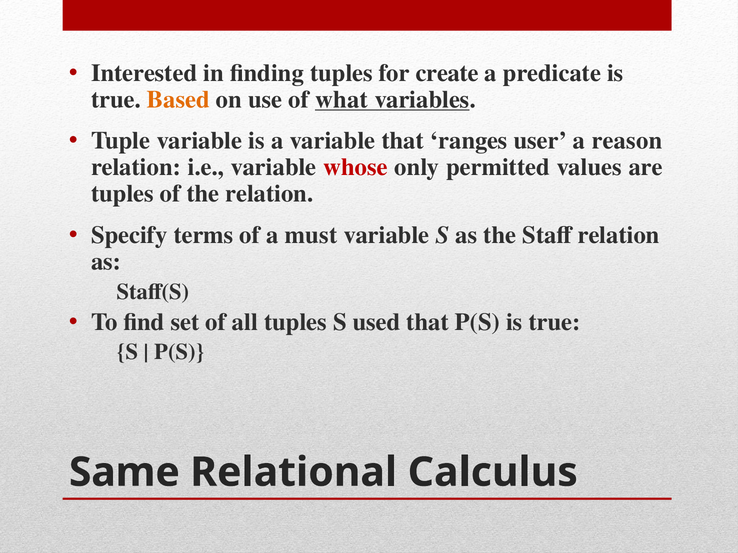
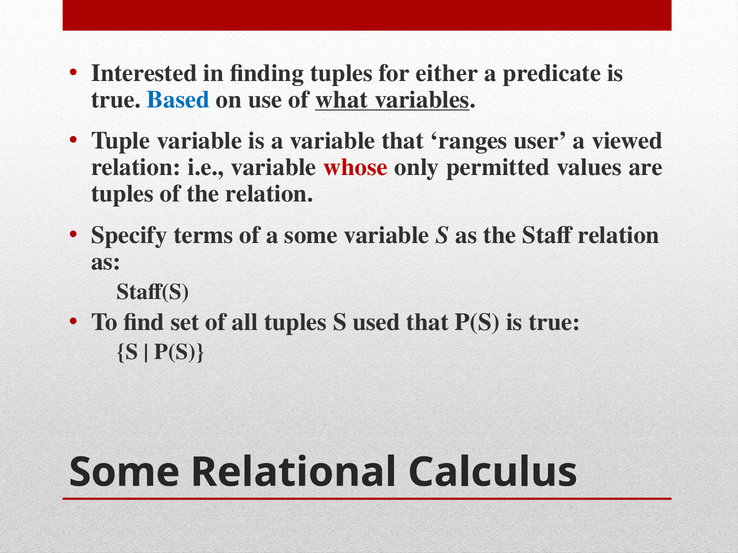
create: create -> either
Based colour: orange -> blue
reason: reason -> viewed
a must: must -> some
Same at (124, 473): Same -> Some
